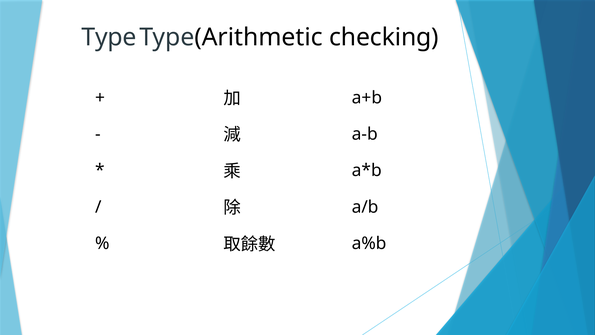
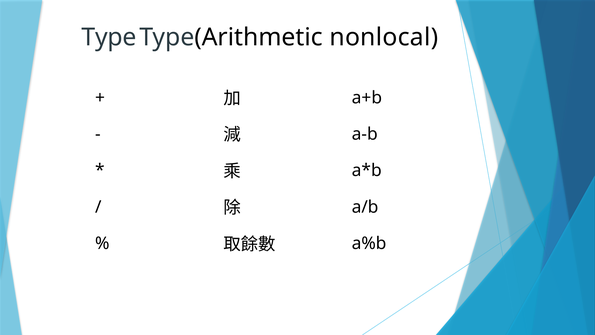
checking: checking -> nonlocal
